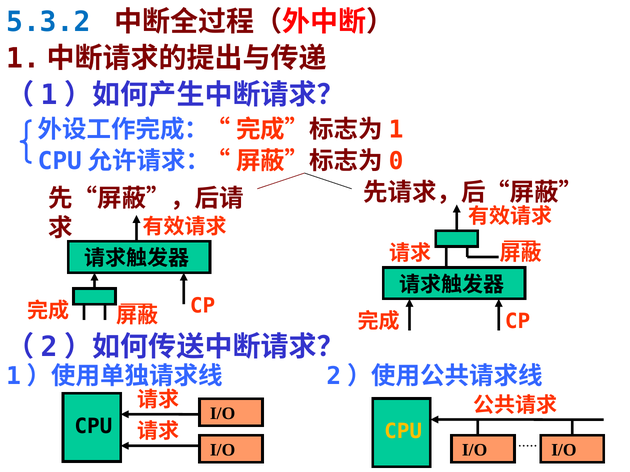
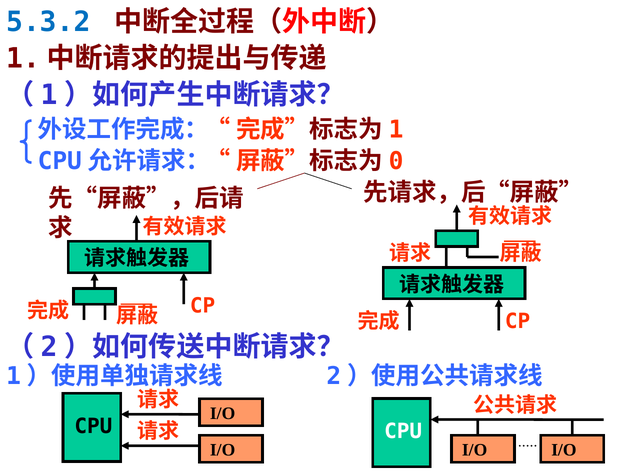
CPU at (403, 432) colour: yellow -> white
